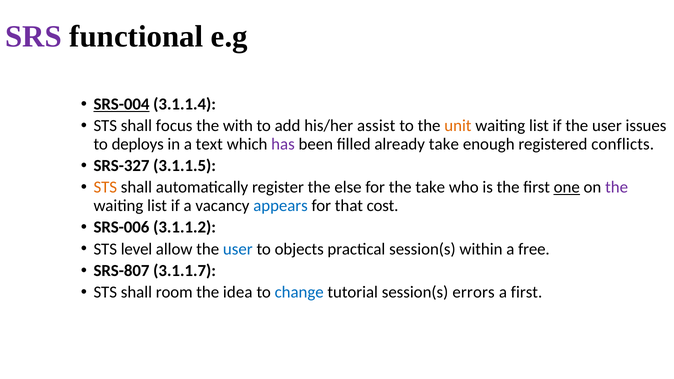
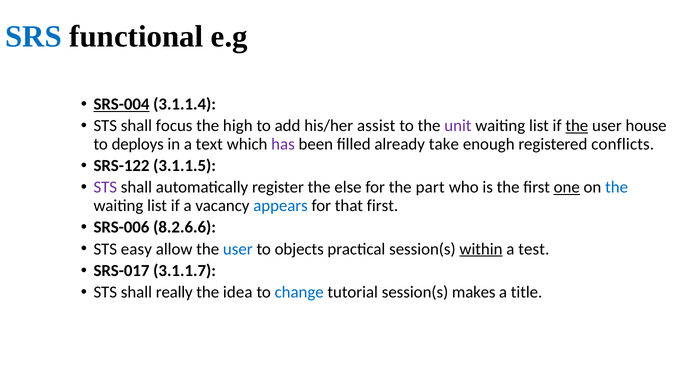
SRS colour: purple -> blue
with: with -> high
unit colour: orange -> purple
the at (577, 126) underline: none -> present
issues: issues -> house
SRS-327: SRS-327 -> SRS-122
STS at (105, 187) colour: orange -> purple
the take: take -> part
the at (617, 187) colour: purple -> blue
that cost: cost -> first
3.1.1.2: 3.1.1.2 -> 8.2.6.6
level: level -> easy
within underline: none -> present
free: free -> test
SRS-807: SRS-807 -> SRS-017
room: room -> really
errors: errors -> makes
a first: first -> title
